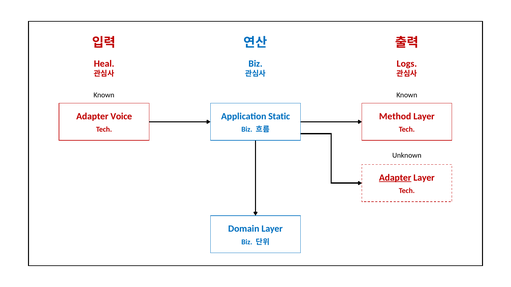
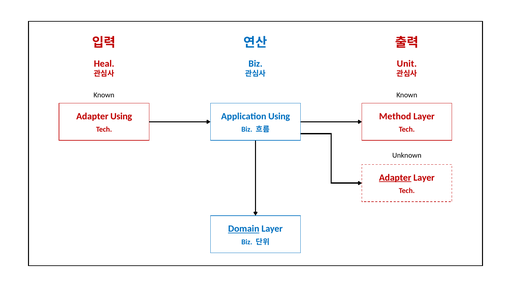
Logs: Logs -> Unit
Adapter Voice: Voice -> Using
Application Static: Static -> Using
Domain underline: none -> present
